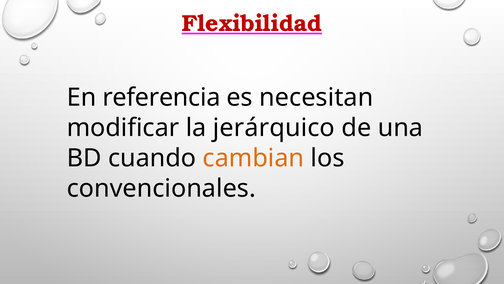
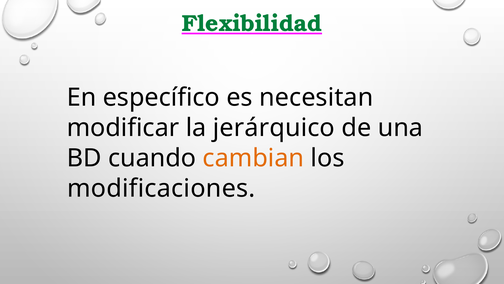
Flexibilidad colour: red -> green
referencia: referencia -> específico
convencionales: convencionales -> modificaciones
